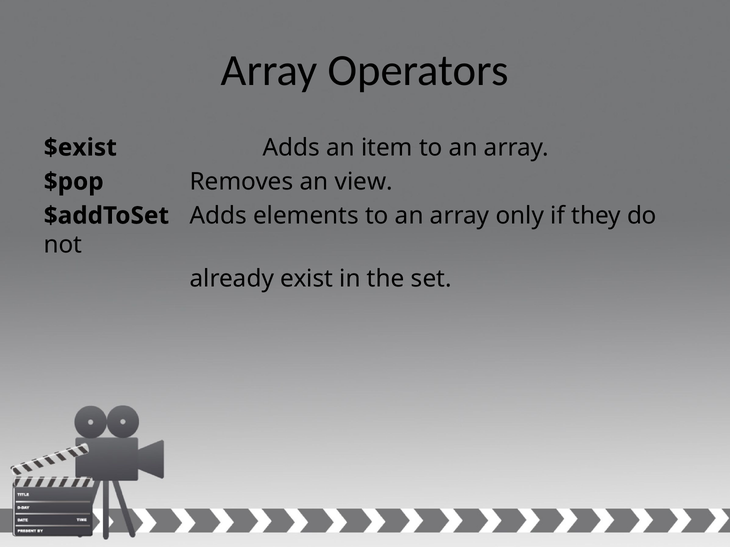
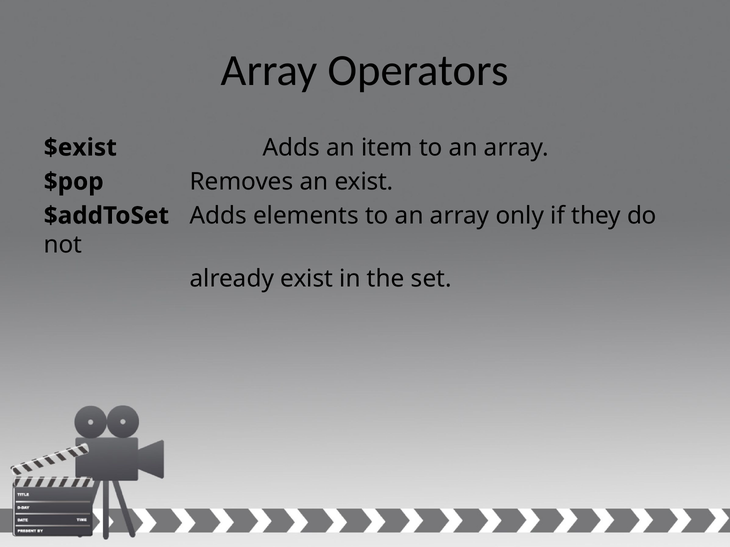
an view: view -> exist
